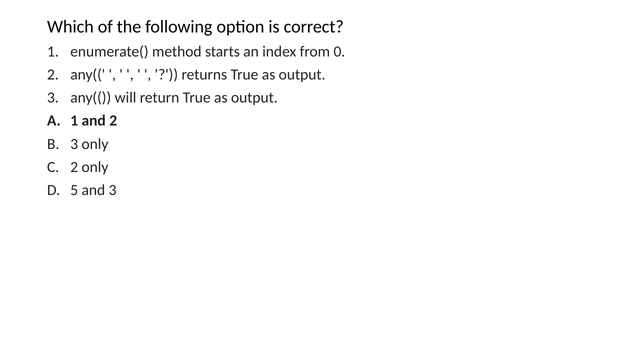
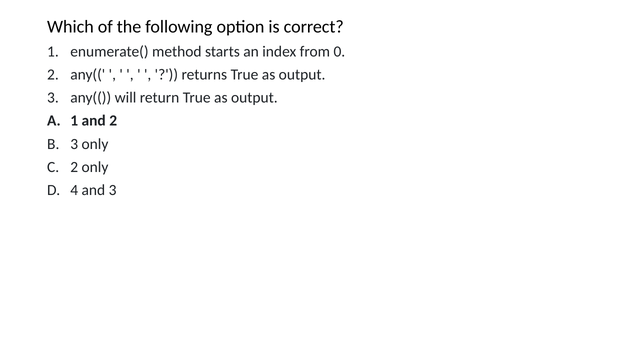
5: 5 -> 4
